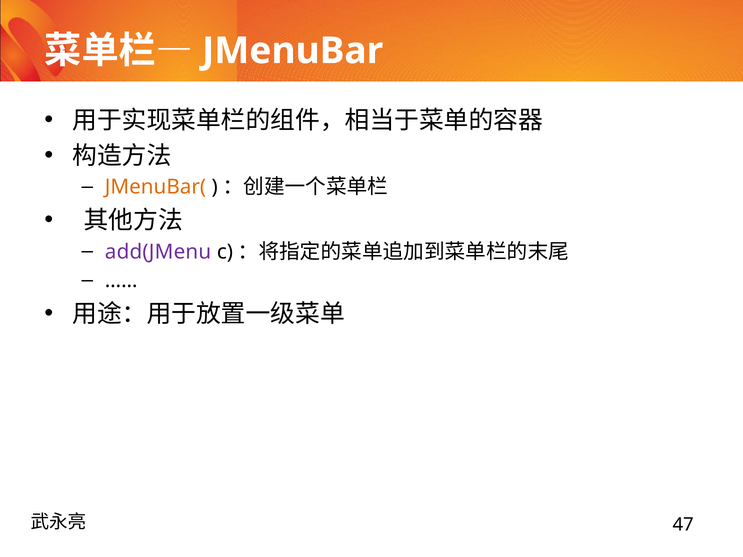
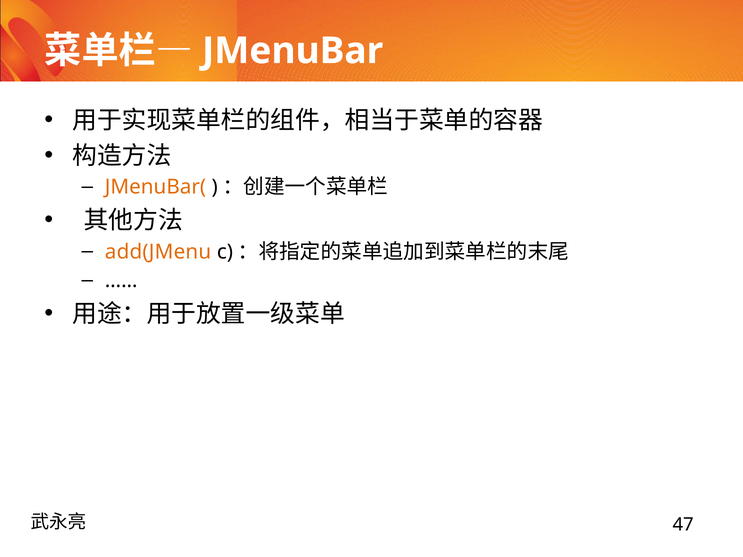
add(JMenu colour: purple -> orange
